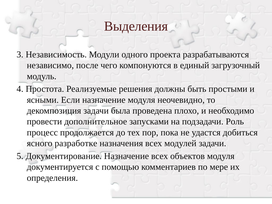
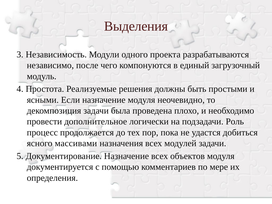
запусками: запусками -> логически
разработке: разработке -> массивами
